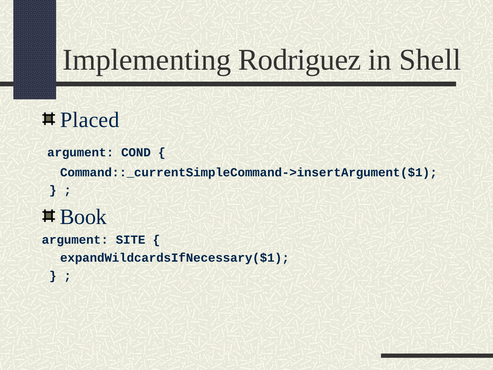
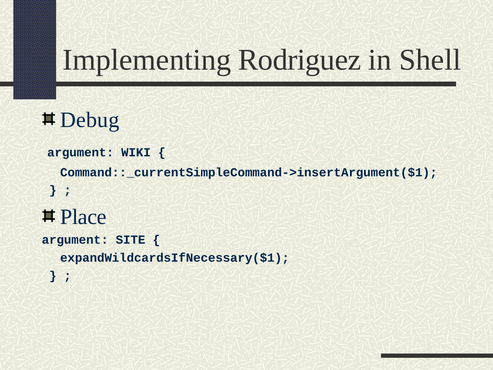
Placed: Placed -> Debug
COND: COND -> WIKI
Book: Book -> Place
